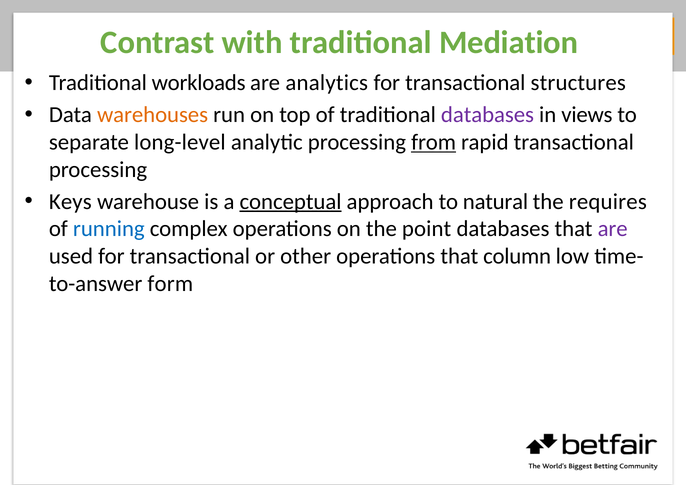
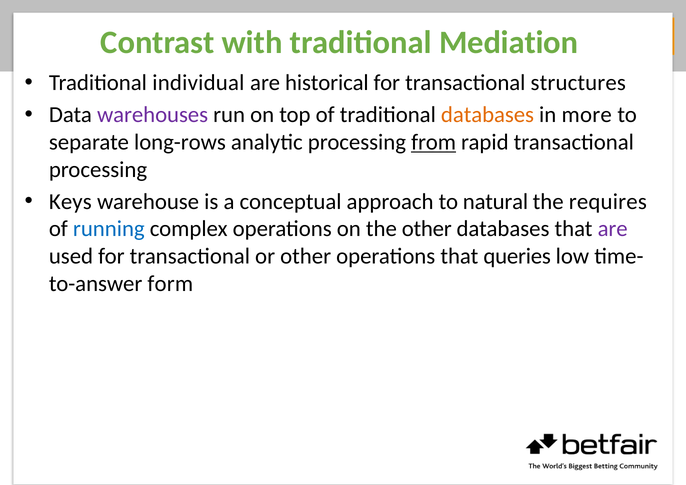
workloads: workloads -> individual
analytics: analytics -> historical
warehouses colour: orange -> purple
databases at (488, 115) colour: purple -> orange
views: views -> more
long-level: long-level -> long-rows
conceptual underline: present -> none
the point: point -> other
column: column -> queries
